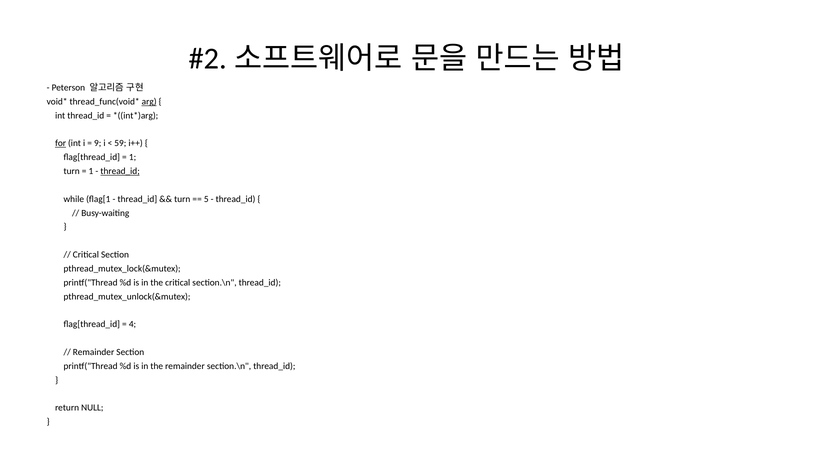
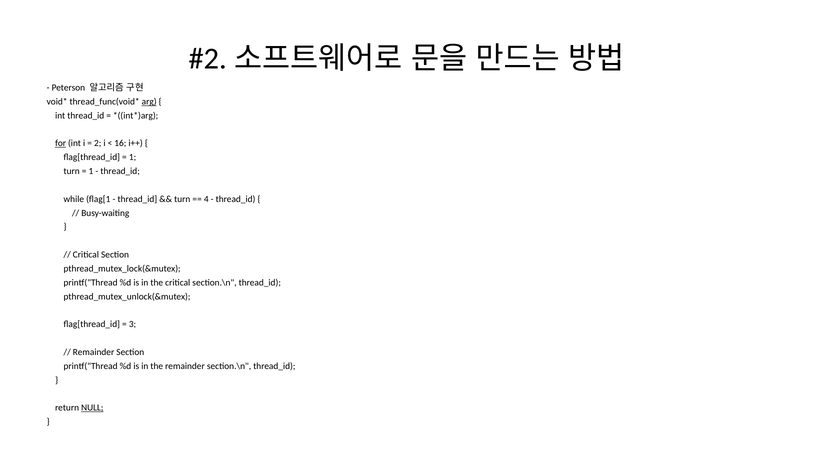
9: 9 -> 2
59: 59 -> 16
thread_id at (120, 171) underline: present -> none
5: 5 -> 4
4: 4 -> 3
NULL underline: none -> present
